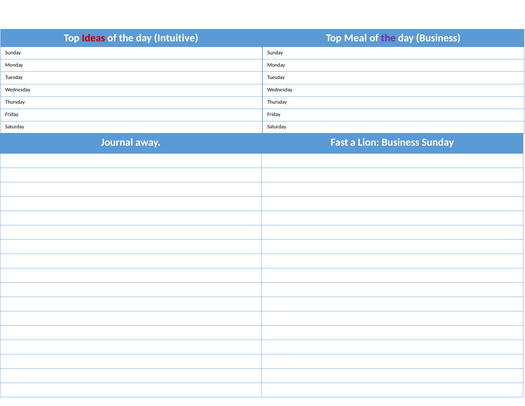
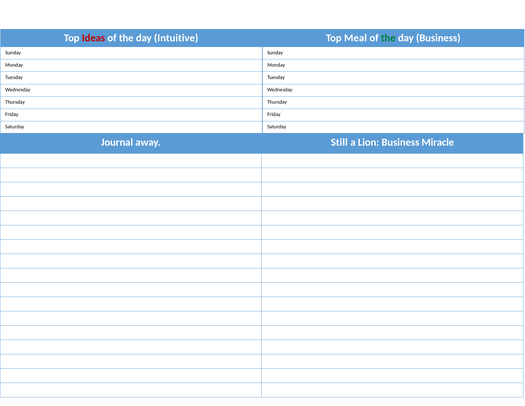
the at (388, 38) colour: purple -> green
Fast: Fast -> Still
Lion Business Sunday: Sunday -> Miracle
